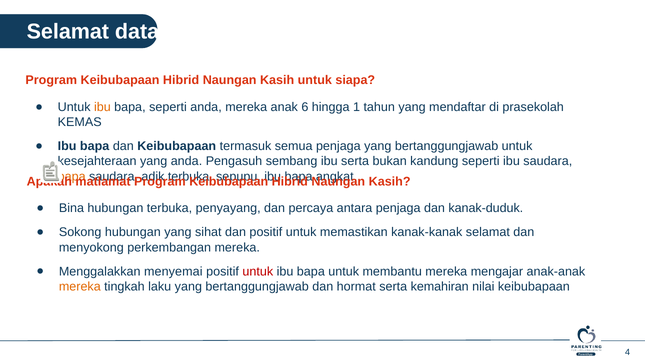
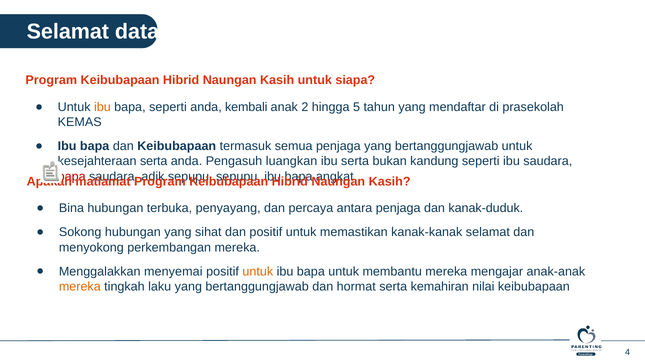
anda mereka: mereka -> kembali
6: 6 -> 2
1: 1 -> 5
kesejahteraan yang: yang -> serta
sembang: sembang -> luangkan
bapa at (72, 176) colour: orange -> red
terbuka at (190, 176): terbuka -> sepupu
untuk at (258, 271) colour: red -> orange
